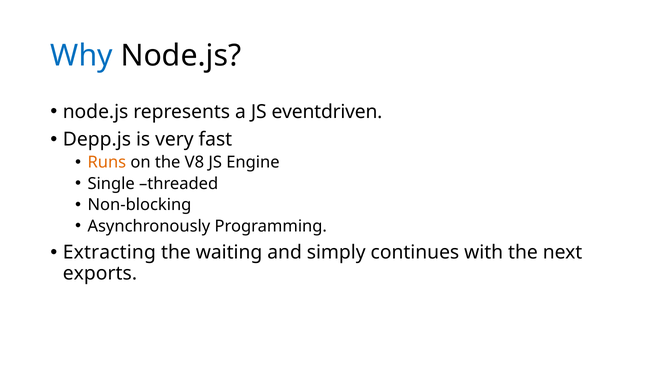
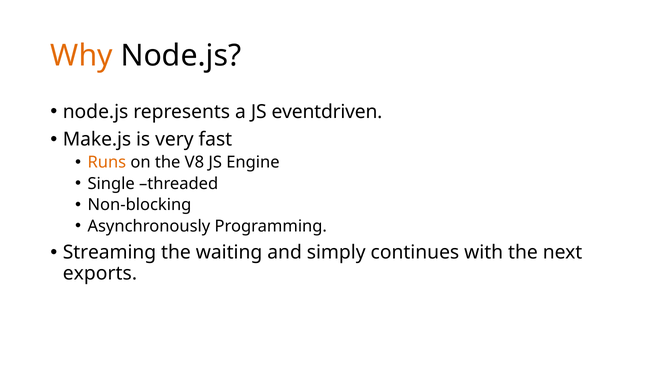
Why colour: blue -> orange
Depp.js: Depp.js -> Make.js
Extracting: Extracting -> Streaming
